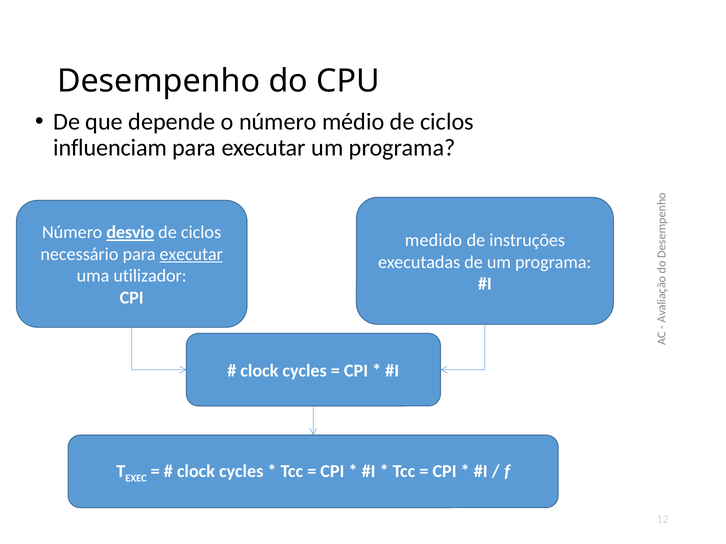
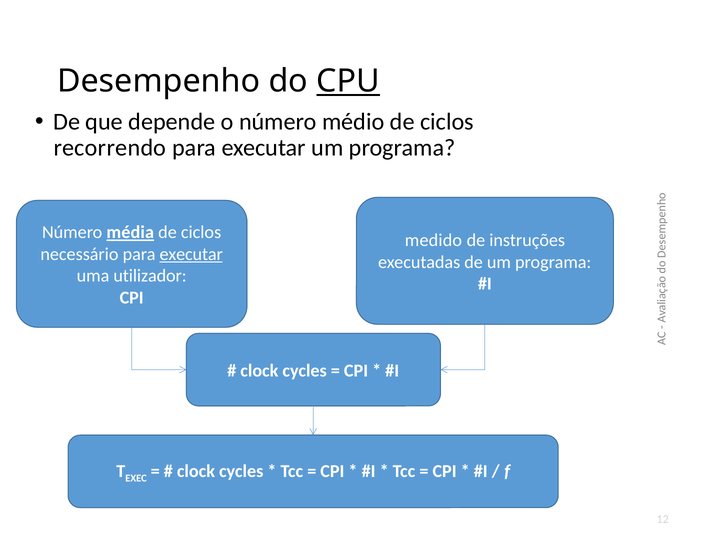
CPU underline: none -> present
influenciam: influenciam -> recorrendo
desvio: desvio -> média
